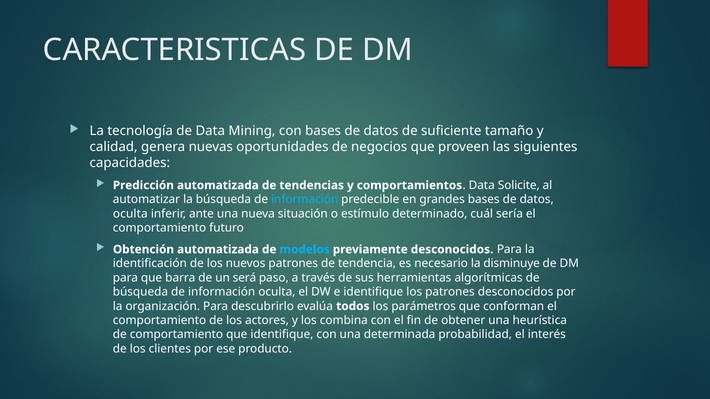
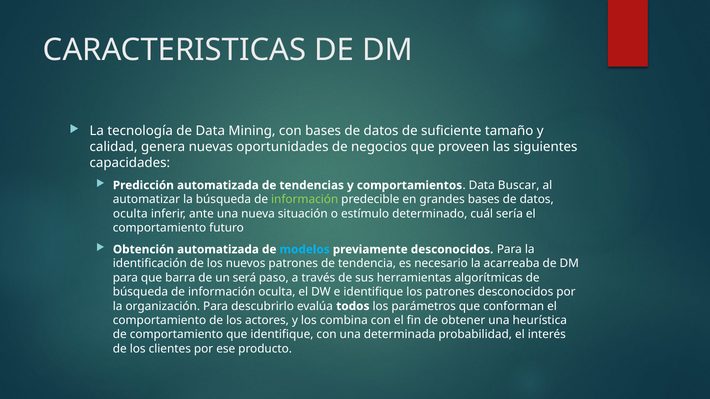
Solicite: Solicite -> Buscar
información at (305, 200) colour: light blue -> light green
disminuye: disminuye -> acarreaba
